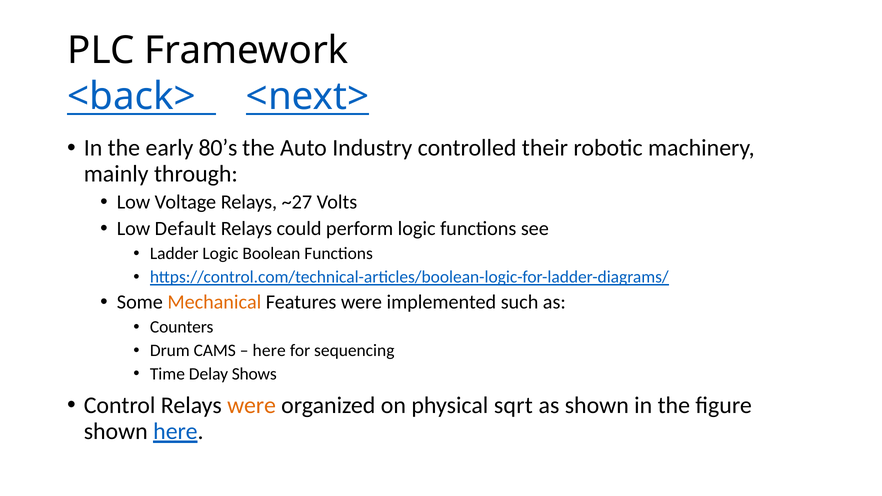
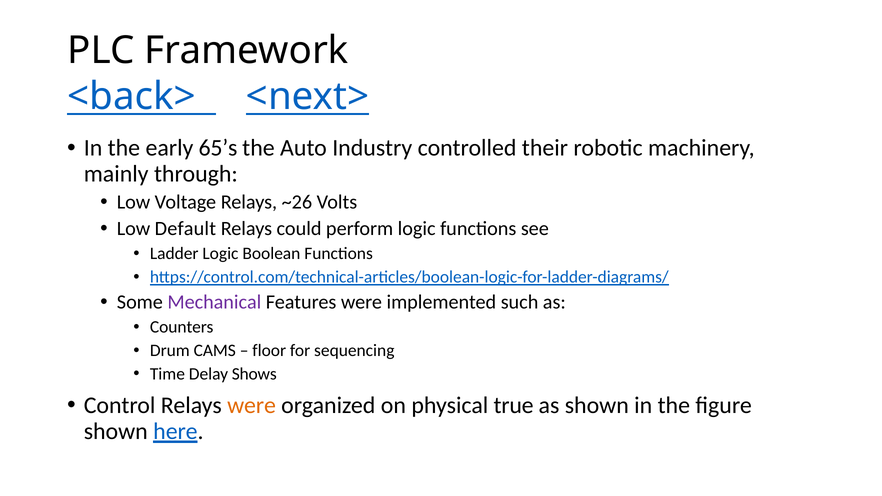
80’s: 80’s -> 65’s
~27: ~27 -> ~26
Mechanical colour: orange -> purple
here at (269, 351): here -> floor
sqrt: sqrt -> true
